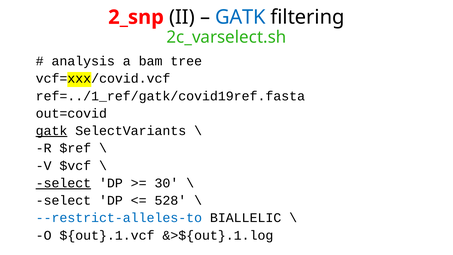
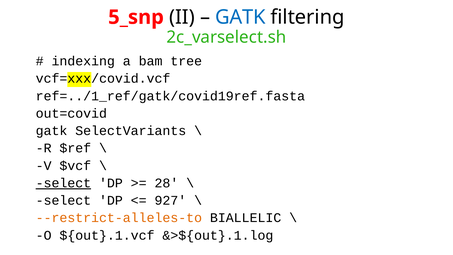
2_snp: 2_snp -> 5_snp
analysis: analysis -> indexing
gatk at (52, 131) underline: present -> none
30: 30 -> 28
528: 528 -> 927
--restrict-alleles-to colour: blue -> orange
